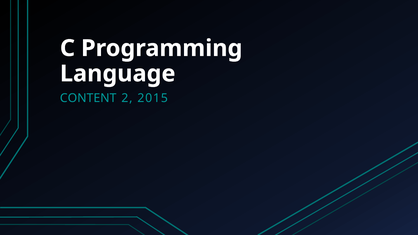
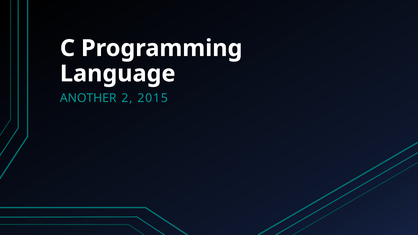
CONTENT: CONTENT -> ANOTHER
